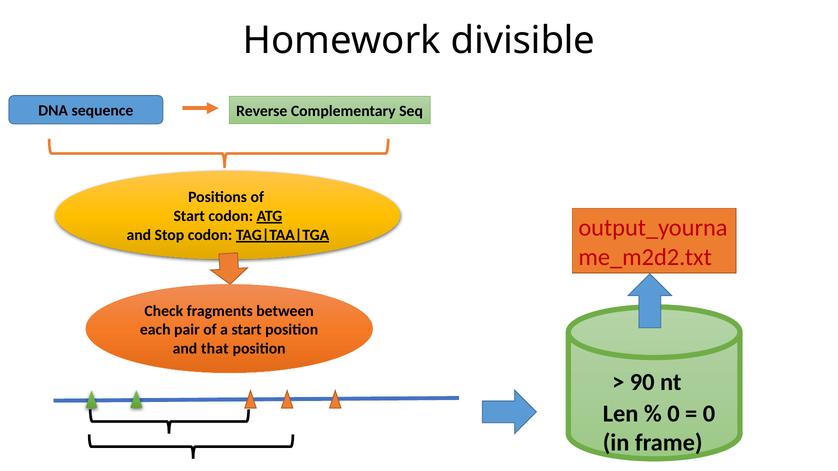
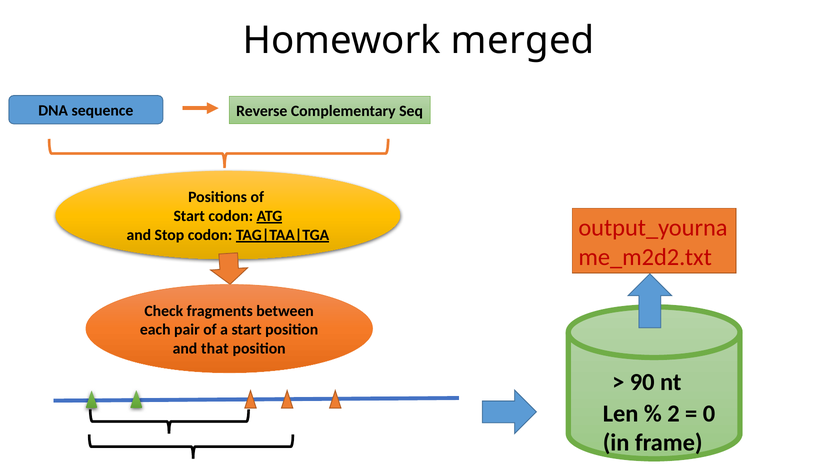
divisible: divisible -> merged
0 at (673, 414): 0 -> 2
